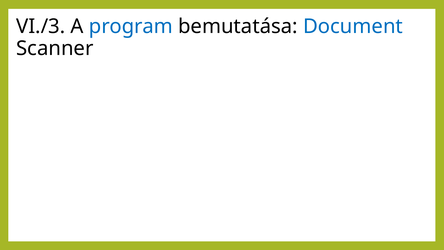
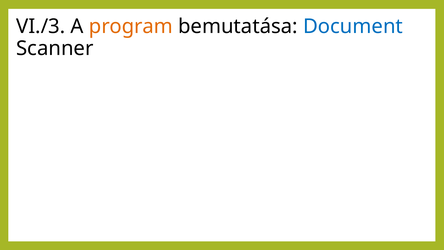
program colour: blue -> orange
